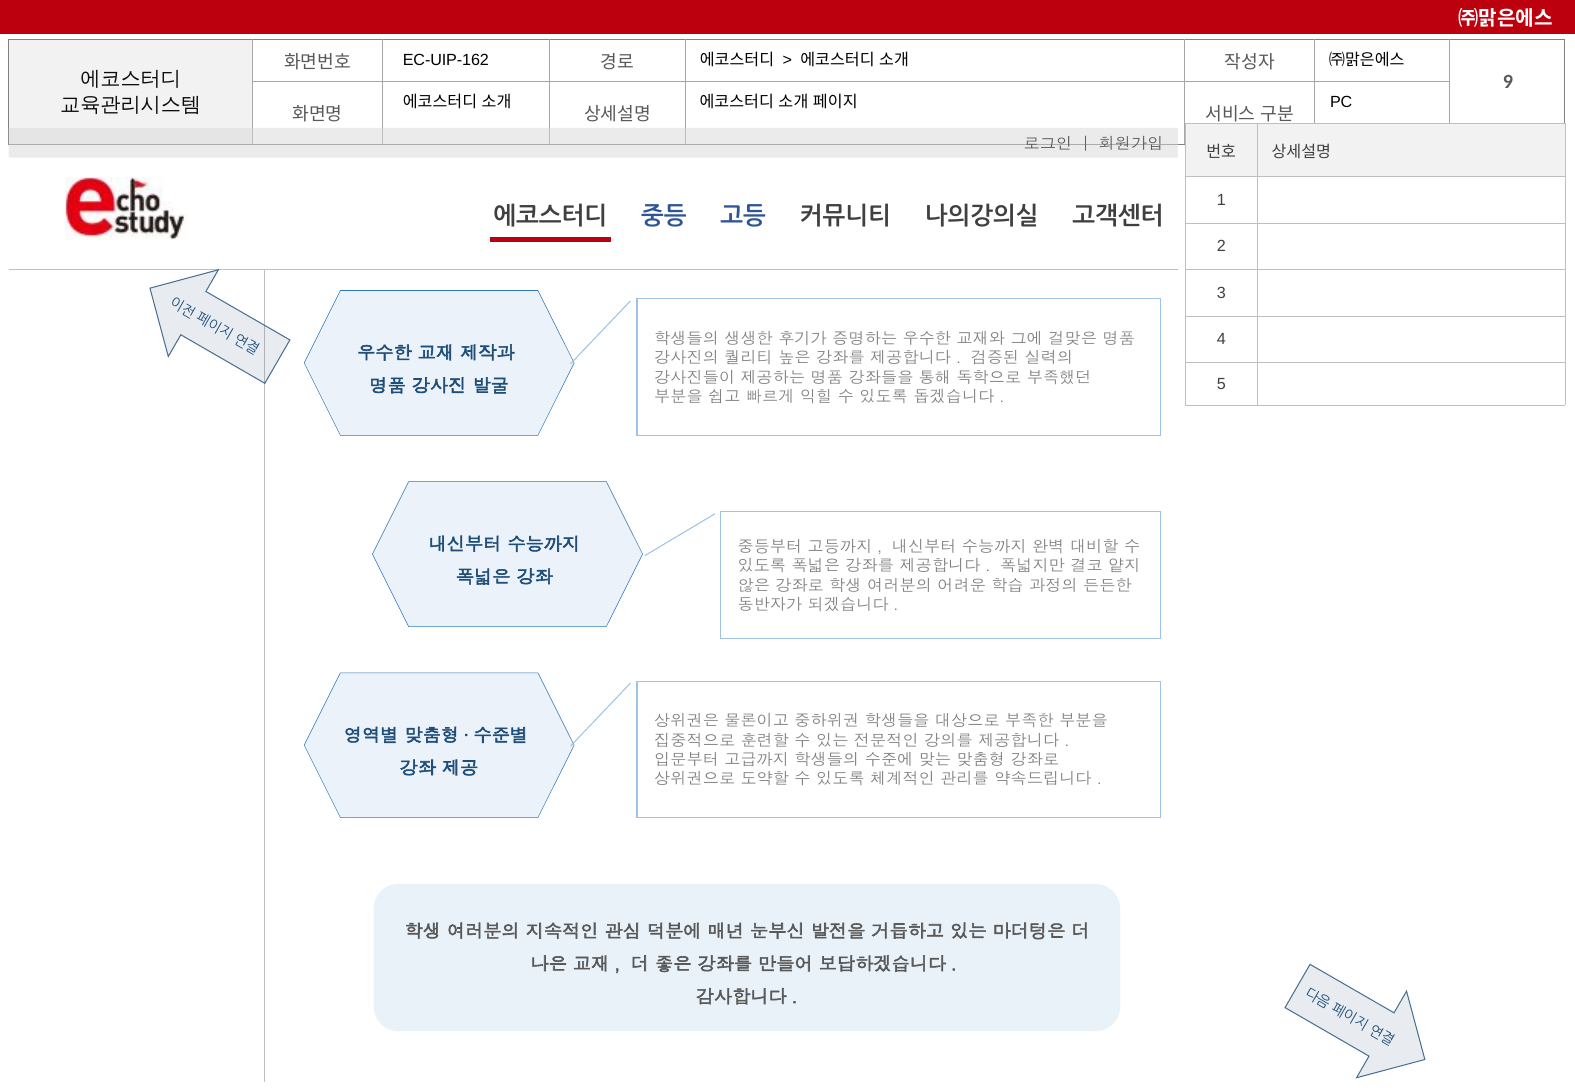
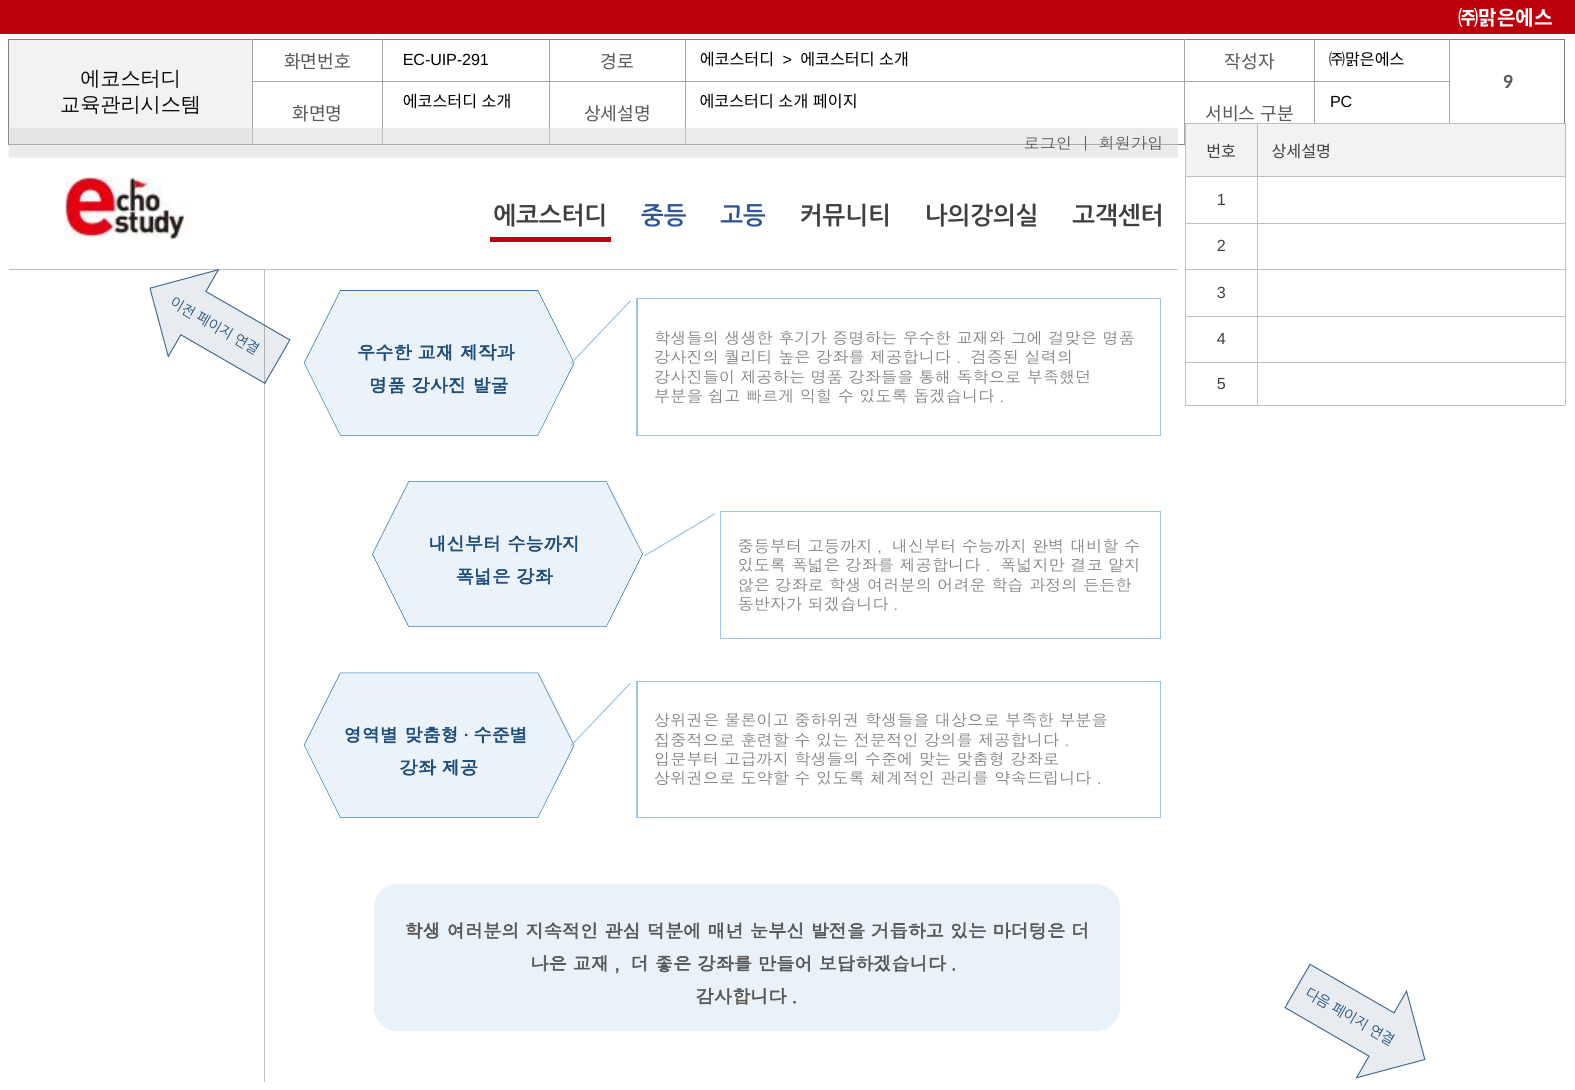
EC-UIP-162: EC-UIP-162 -> EC-UIP-291
